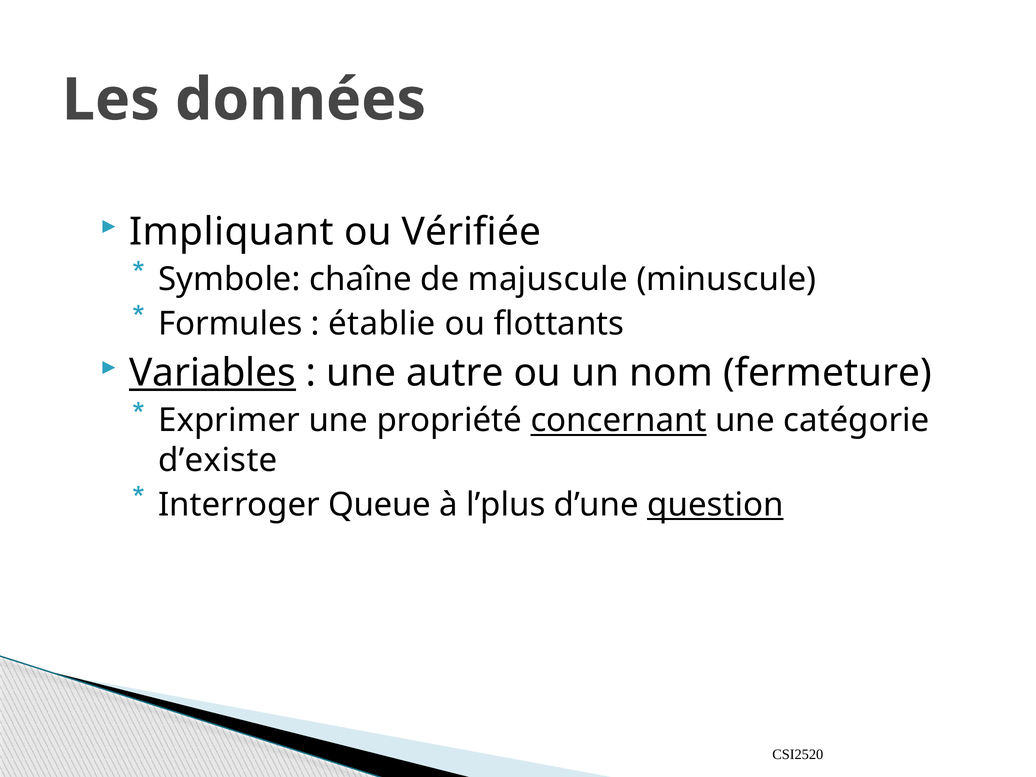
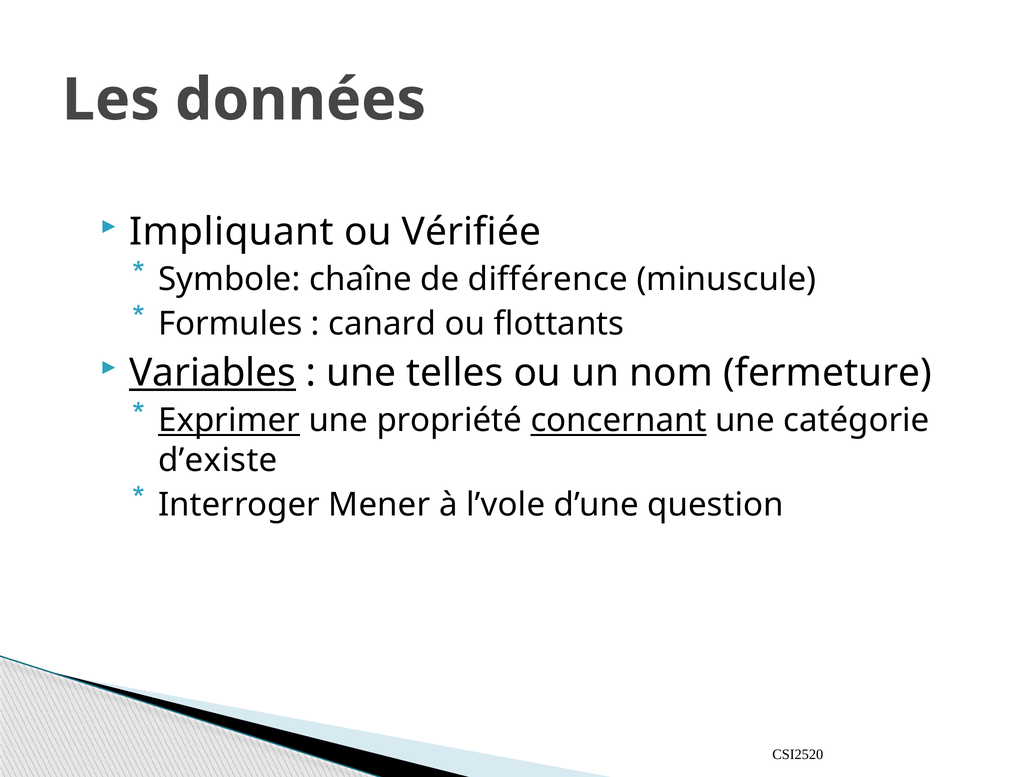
majuscule: majuscule -> différence
établie: établie -> canard
autre: autre -> telles
Exprimer underline: none -> present
Queue: Queue -> Mener
l’plus: l’plus -> l’vole
question underline: present -> none
